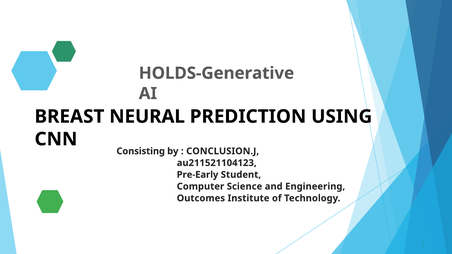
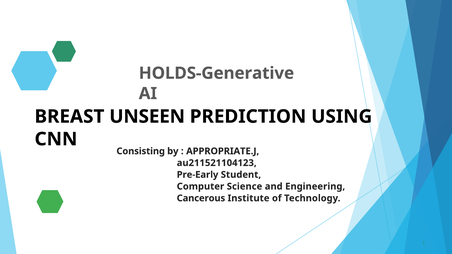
NEURAL: NEURAL -> UNSEEN
CONCLUSION.J: CONCLUSION.J -> APPROPRIATE.J
Outcomes: Outcomes -> Cancerous
